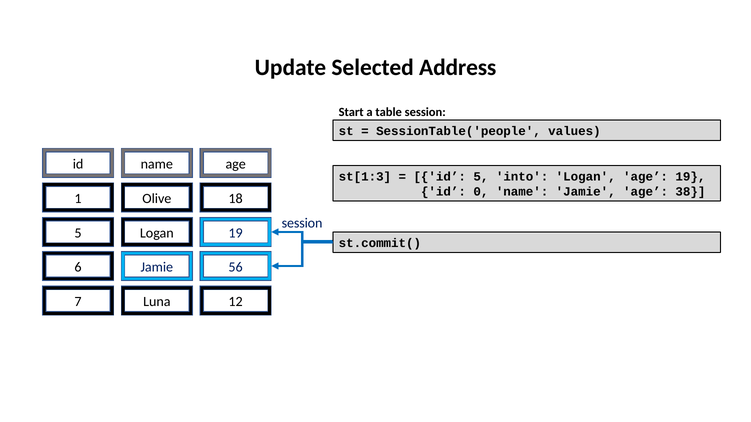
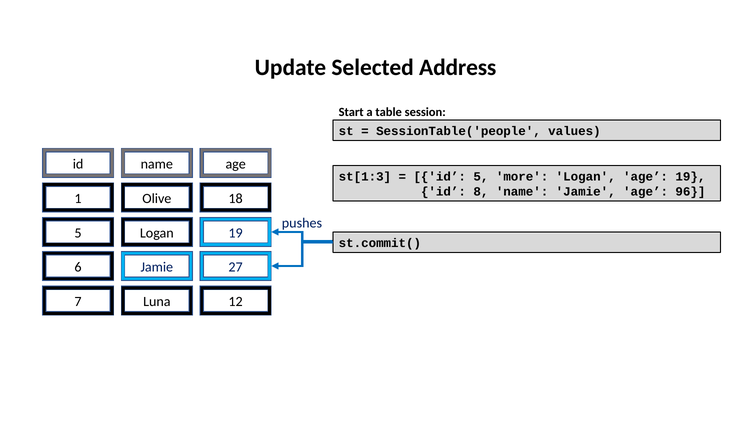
into: into -> more
0: 0 -> 8
38: 38 -> 96
session at (302, 223): session -> pushes
56: 56 -> 27
